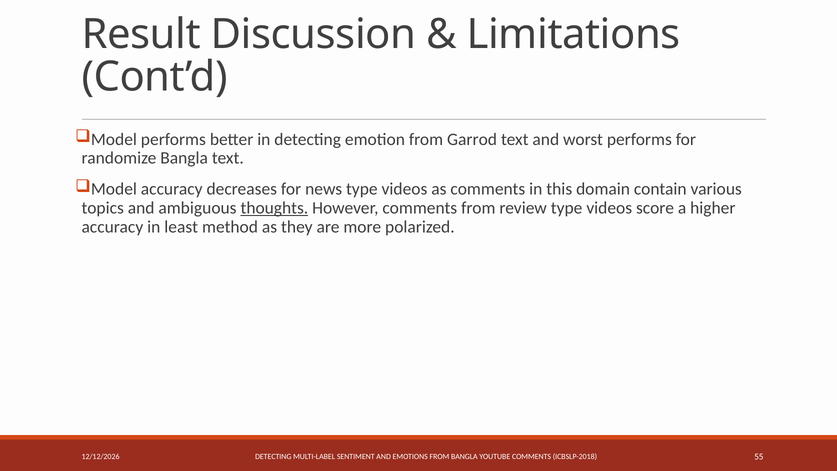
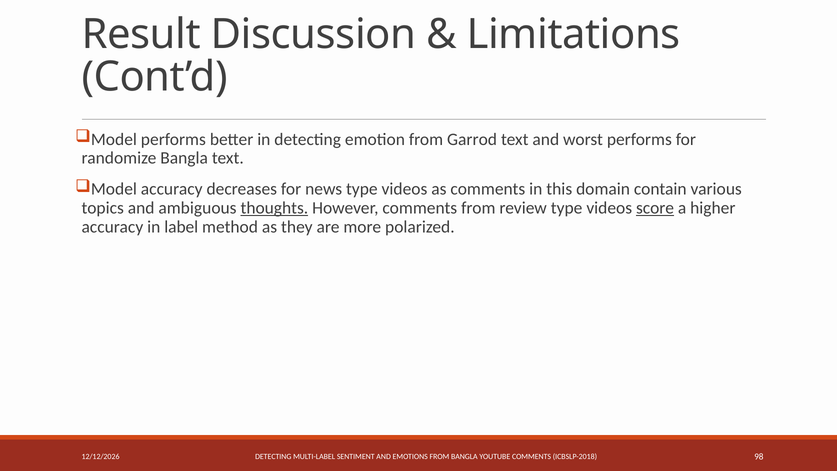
score underline: none -> present
least: least -> label
55: 55 -> 98
